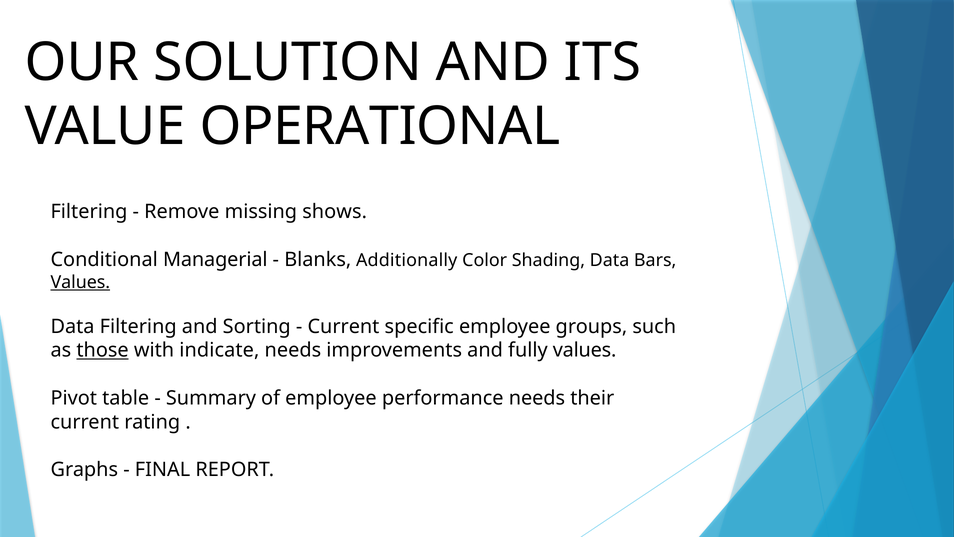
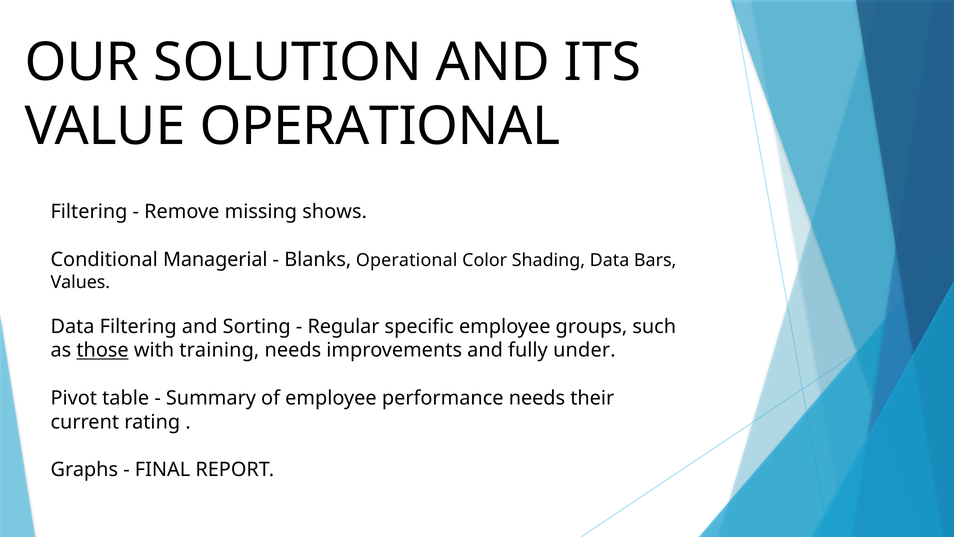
Blanks Additionally: Additionally -> Operational
Values at (80, 282) underline: present -> none
Current at (343, 326): Current -> Regular
indicate: indicate -> training
fully values: values -> under
